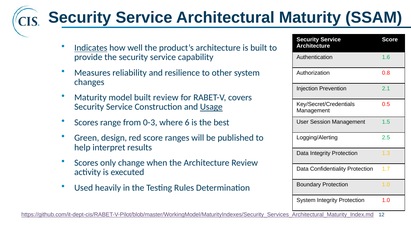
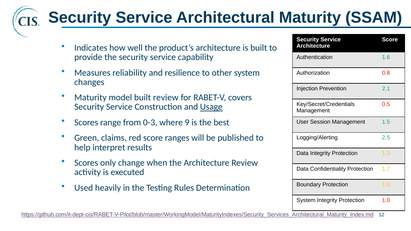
Indicates underline: present -> none
6: 6 -> 9
design: design -> claims
